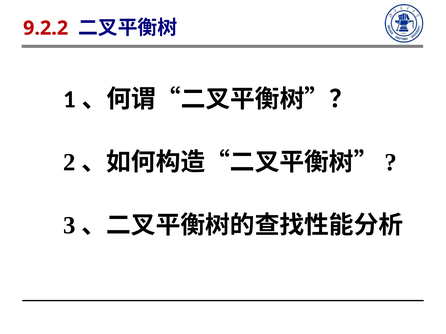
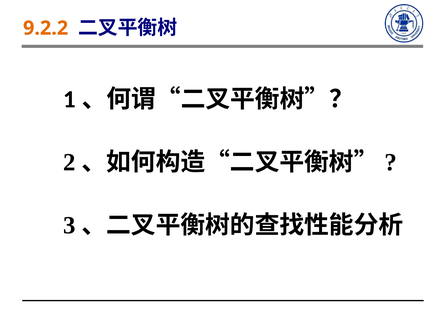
9.2.2 colour: red -> orange
